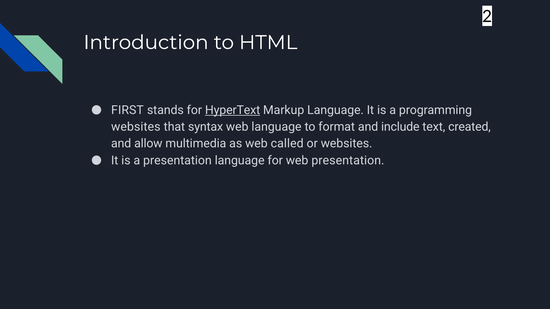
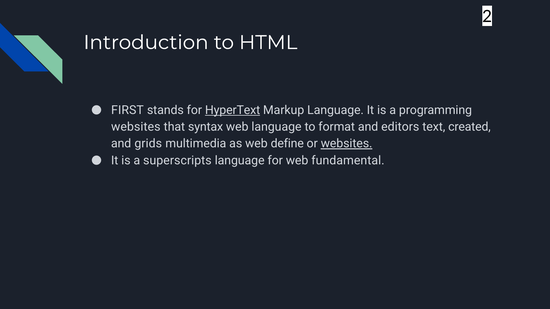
include: include -> editors
allow: allow -> grids
called: called -> define
websites at (347, 144) underline: none -> present
a presentation: presentation -> superscripts
web presentation: presentation -> fundamental
